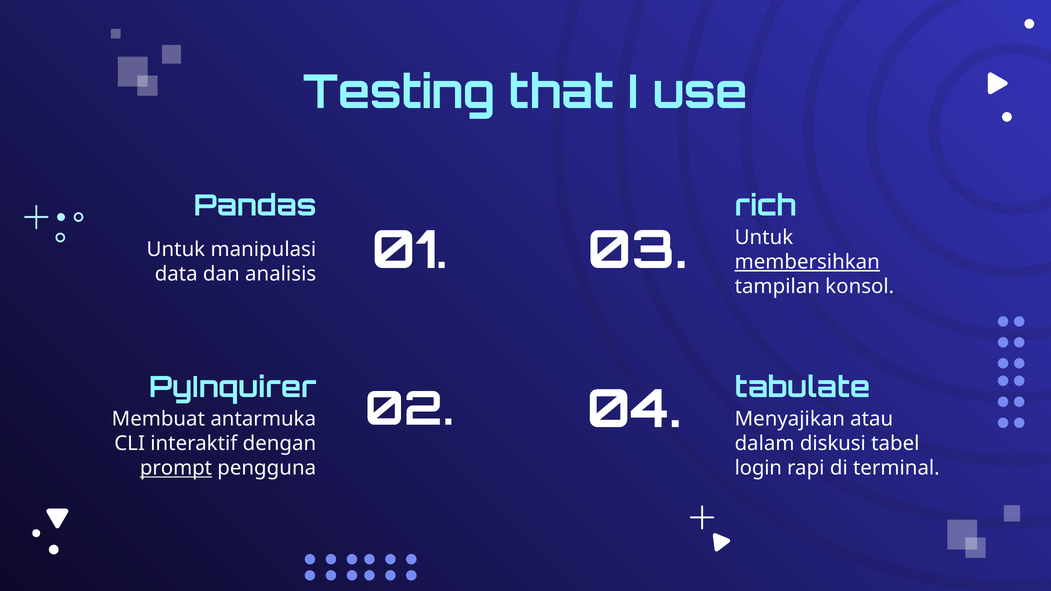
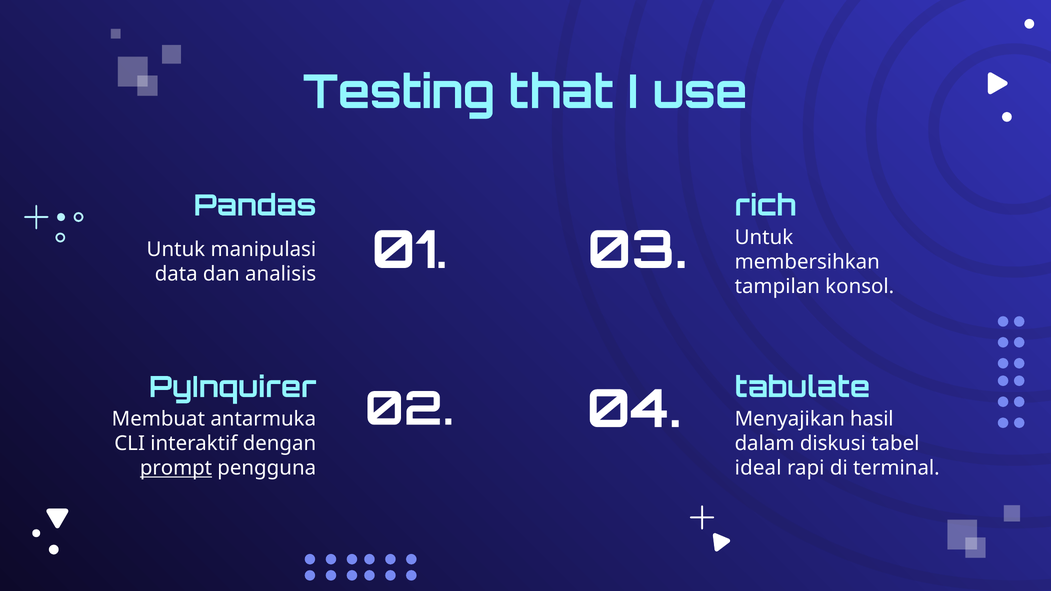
membersihkan underline: present -> none
atau: atau -> hasil
login: login -> ideal
